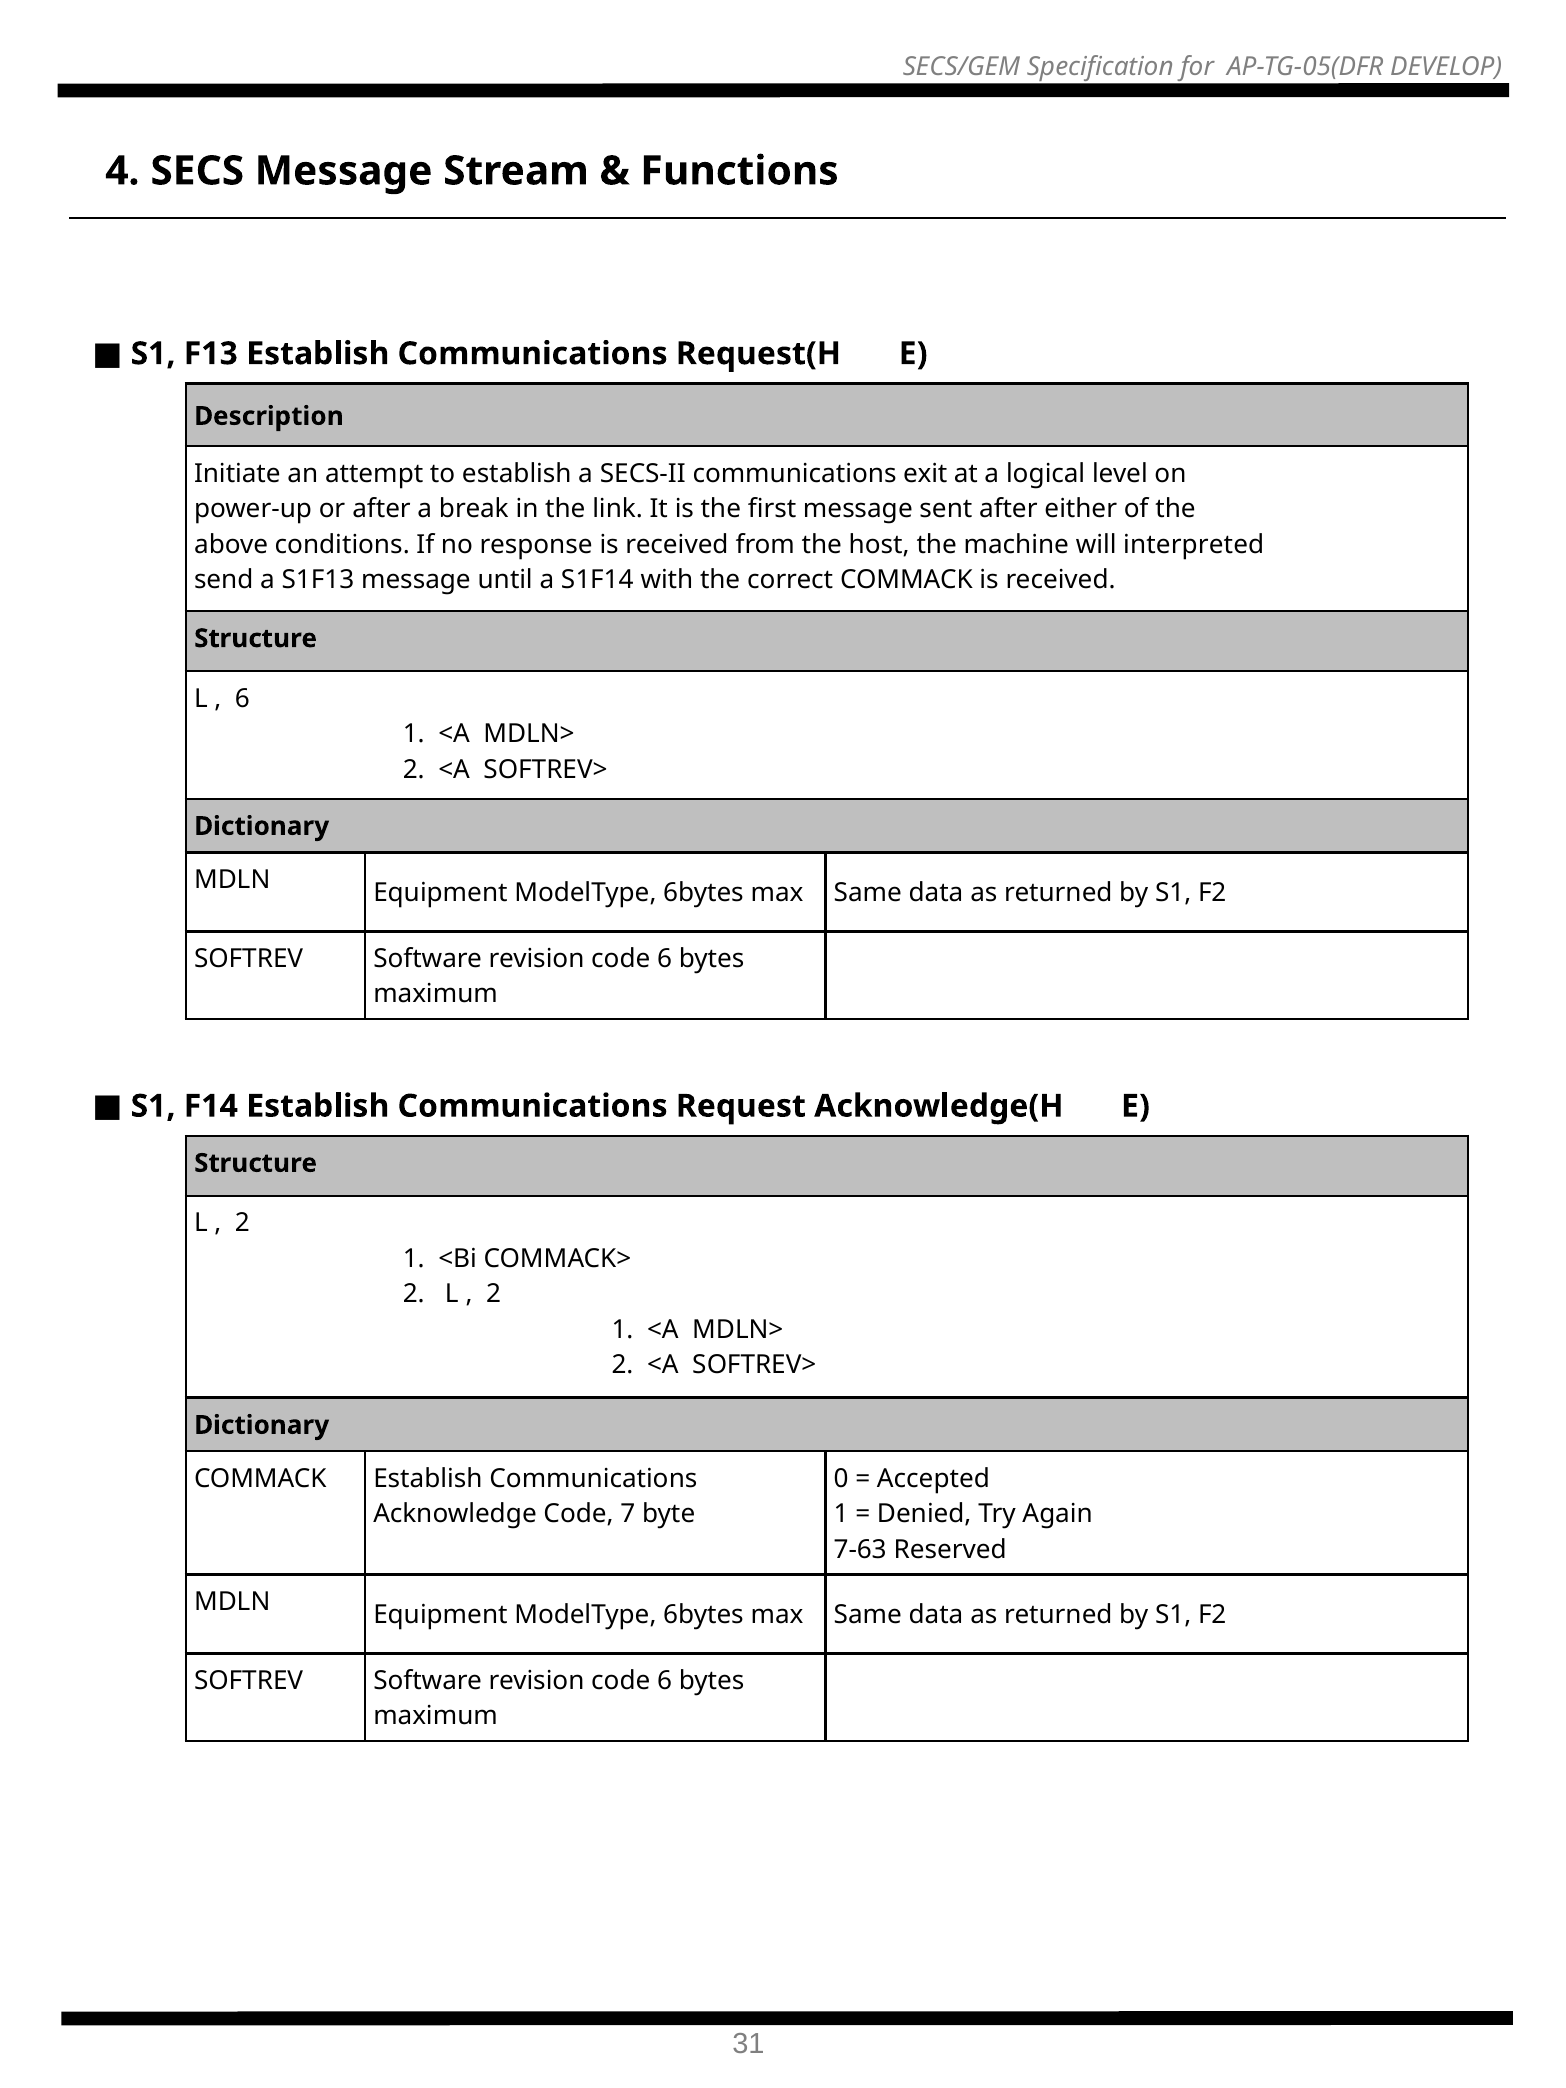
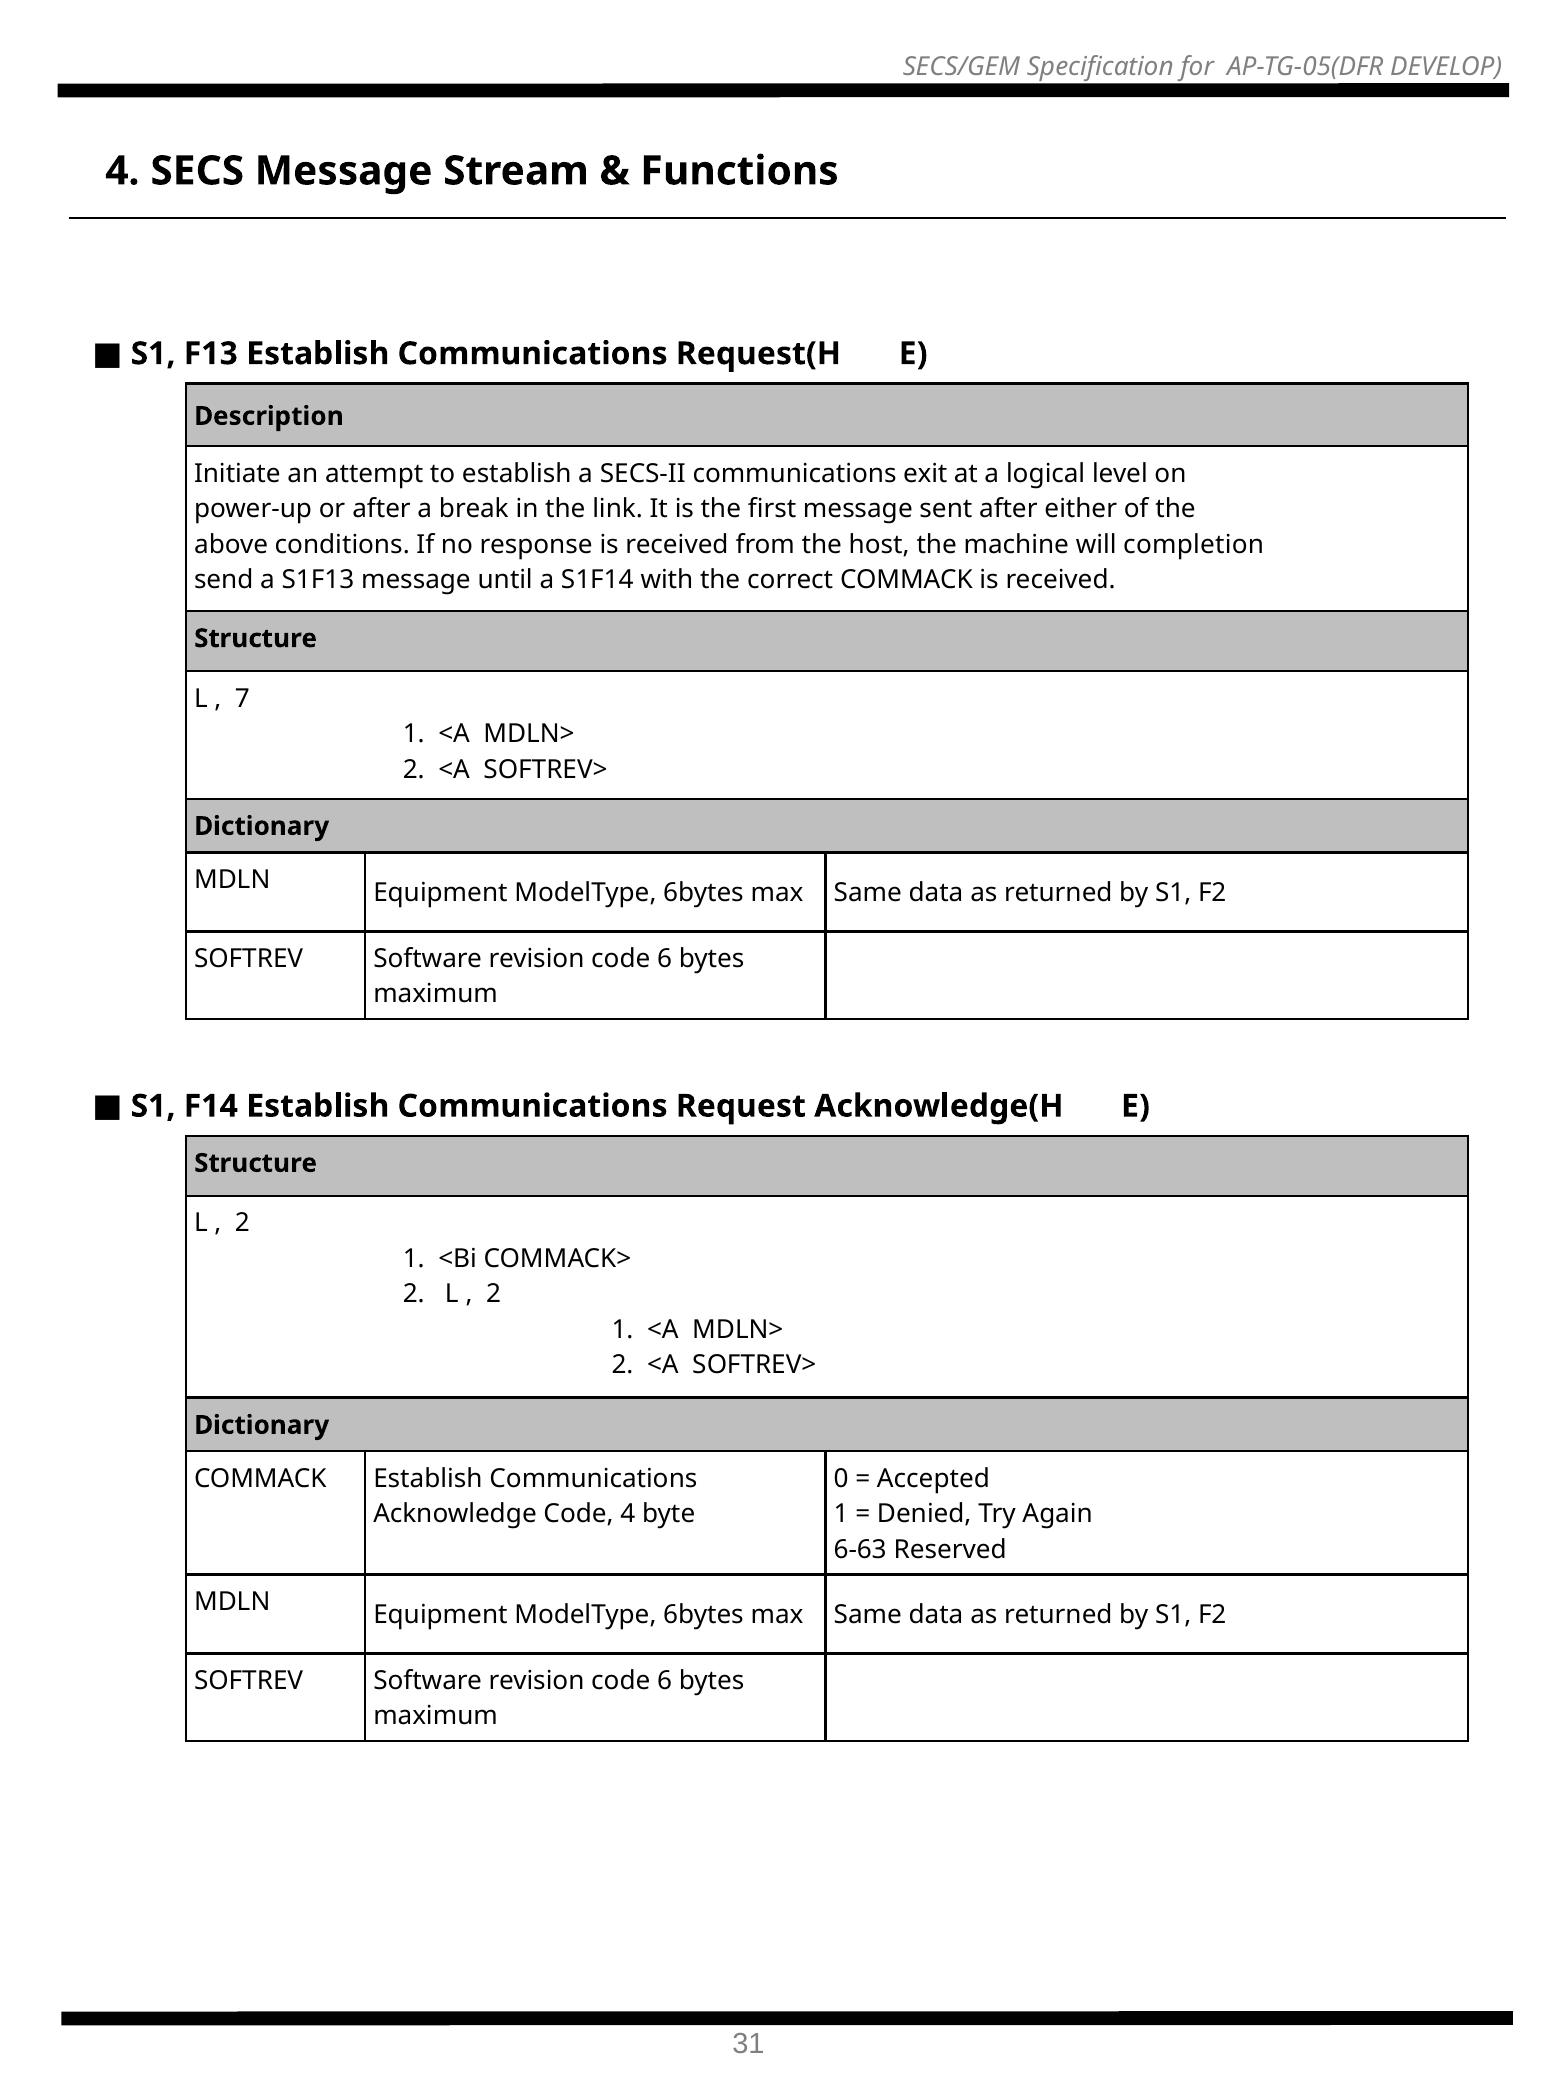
interpreted: interpreted -> completion
6 at (242, 698): 6 -> 7
Code 7: 7 -> 4
7-63: 7-63 -> 6-63
